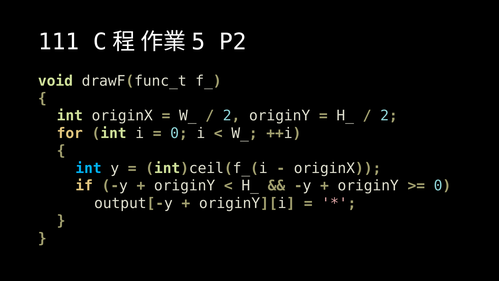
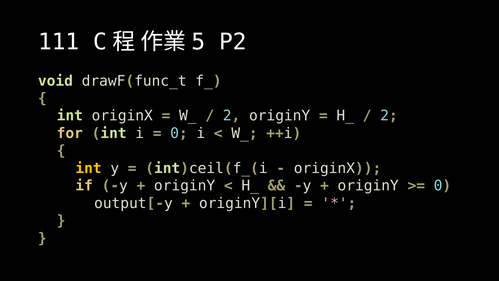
int at (89, 168) colour: light blue -> yellow
